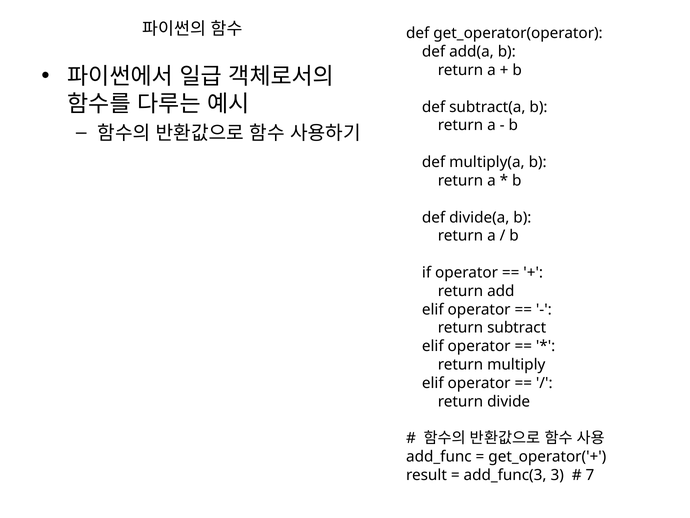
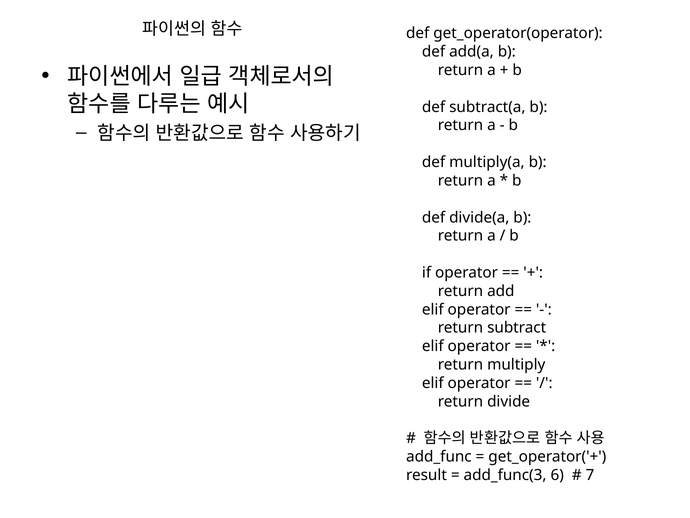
3: 3 -> 6
